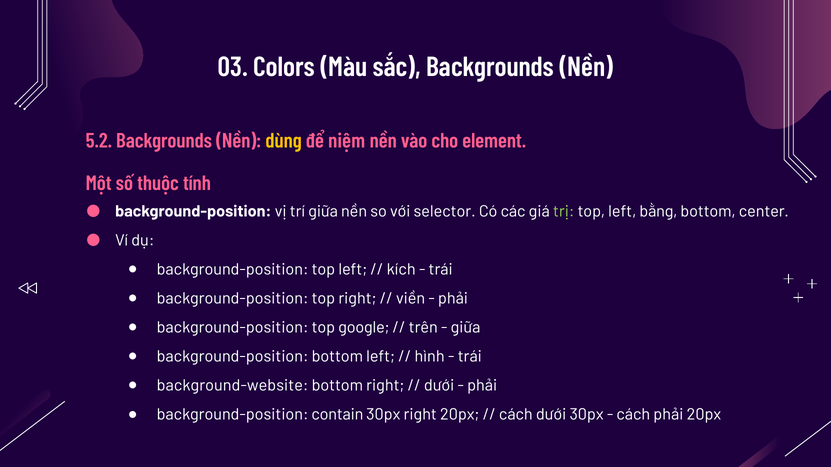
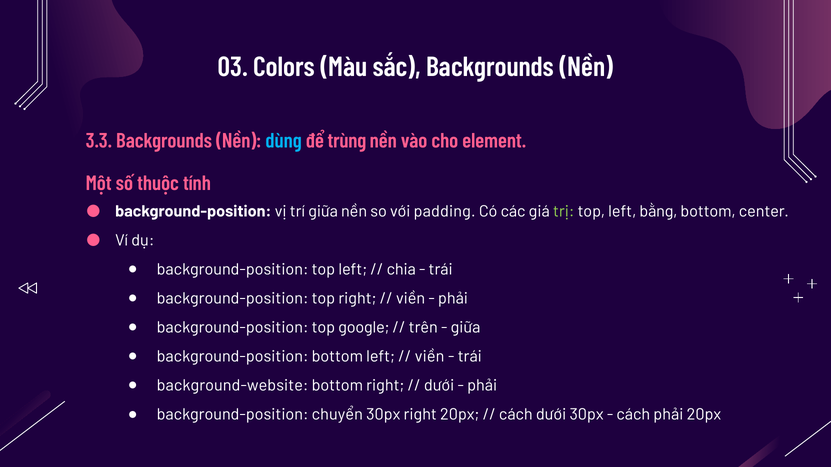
5.2: 5.2 -> 3.3
dùng colour: yellow -> light blue
niệm: niệm -> trùng
selector: selector -> padding
kích: kích -> chia
hình at (430, 357): hình -> viền
contain: contain -> chuyển
